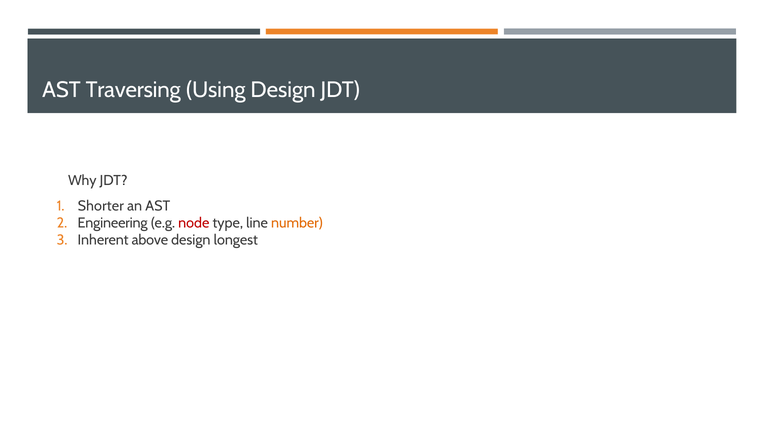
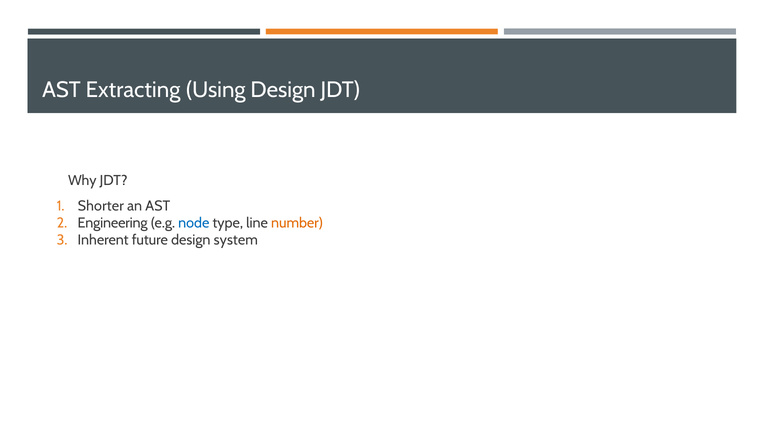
Traversing: Traversing -> Extracting
node colour: red -> blue
above: above -> future
longest: longest -> system
